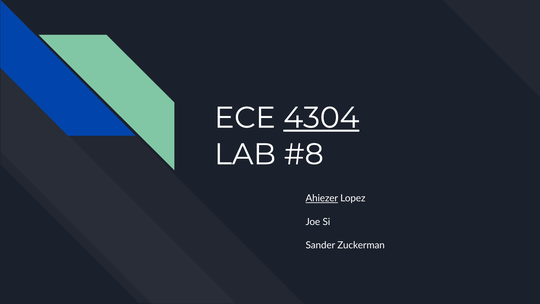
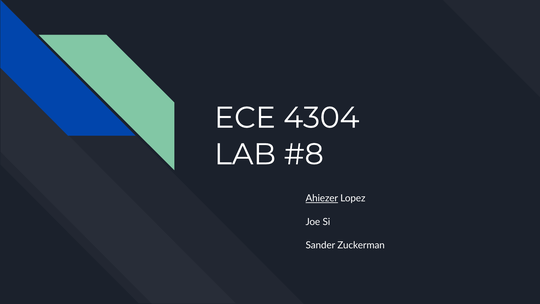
4304 underline: present -> none
